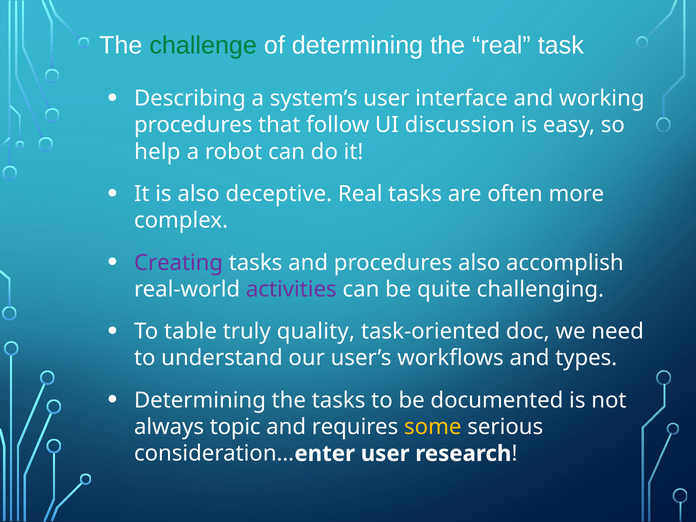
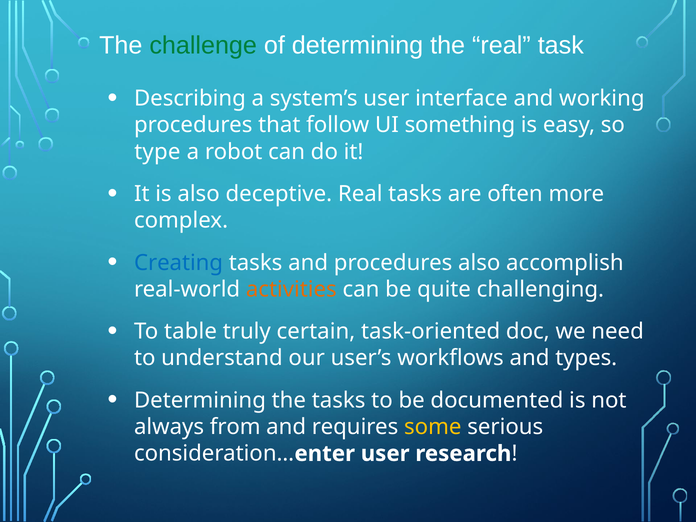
discussion: discussion -> something
help: help -> type
Creating colour: purple -> blue
activities colour: purple -> orange
quality: quality -> certain
topic: topic -> from
